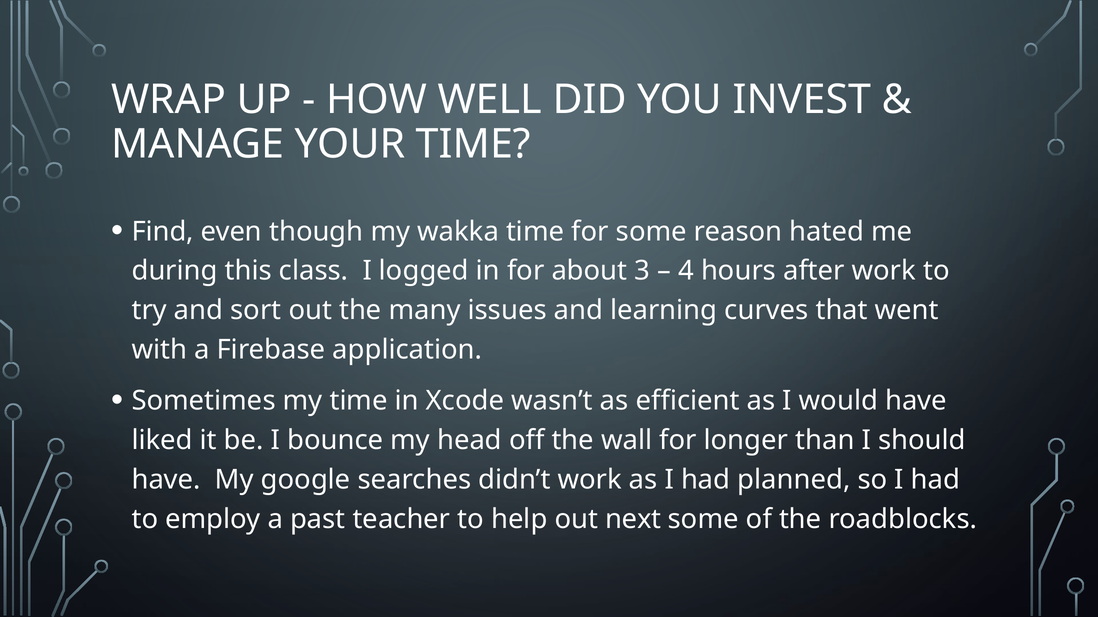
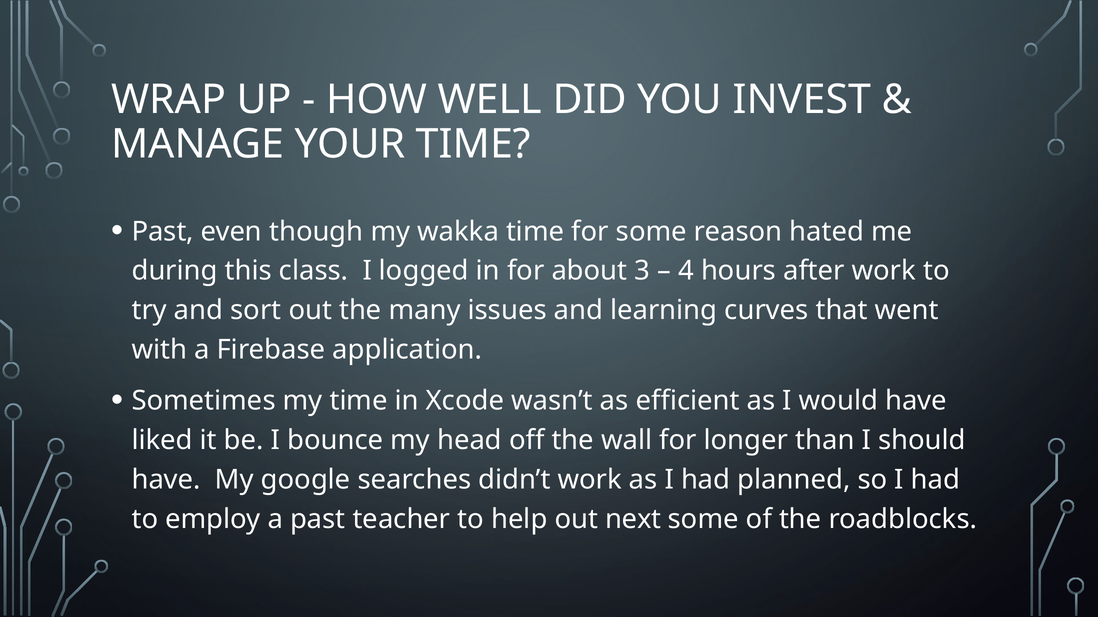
Find at (163, 232): Find -> Past
